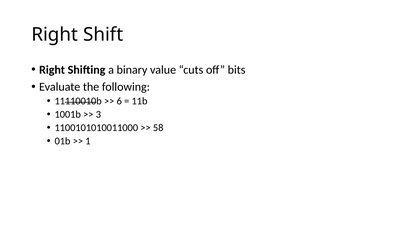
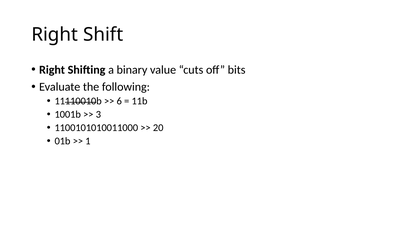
58: 58 -> 20
